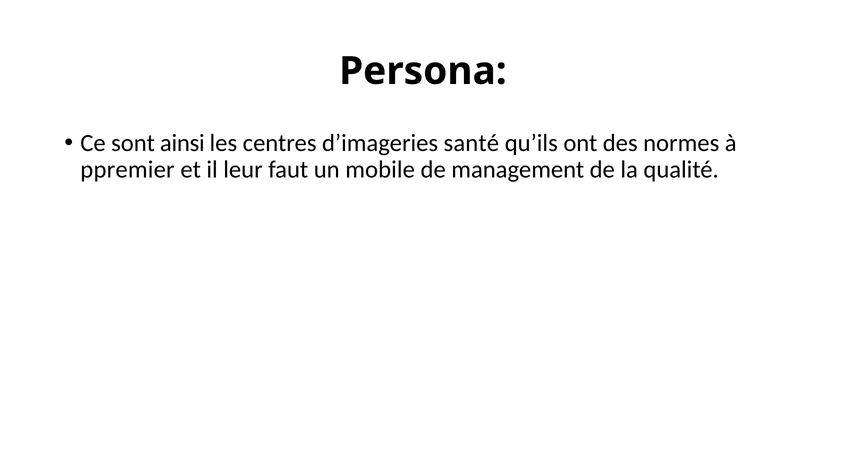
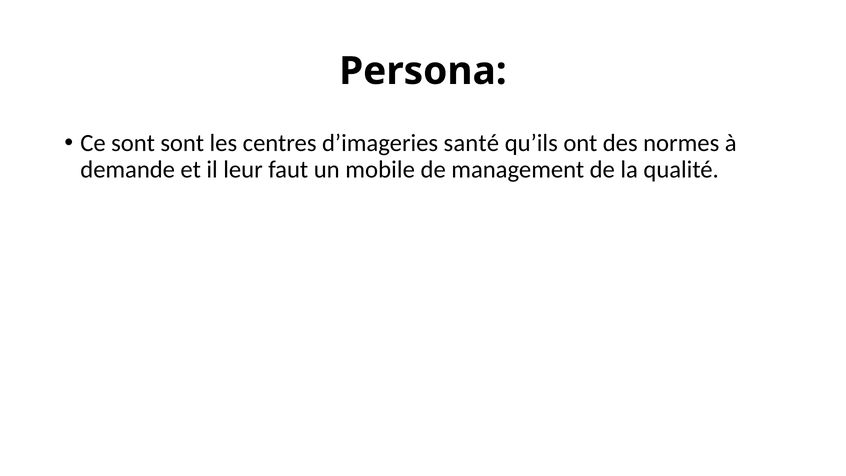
sont ainsi: ainsi -> sont
ppremier: ppremier -> demande
